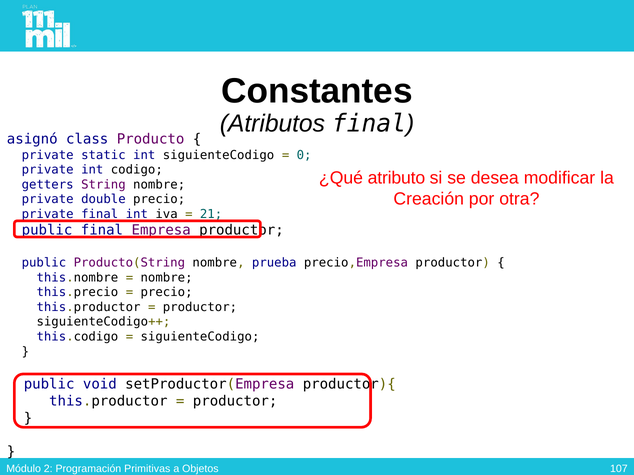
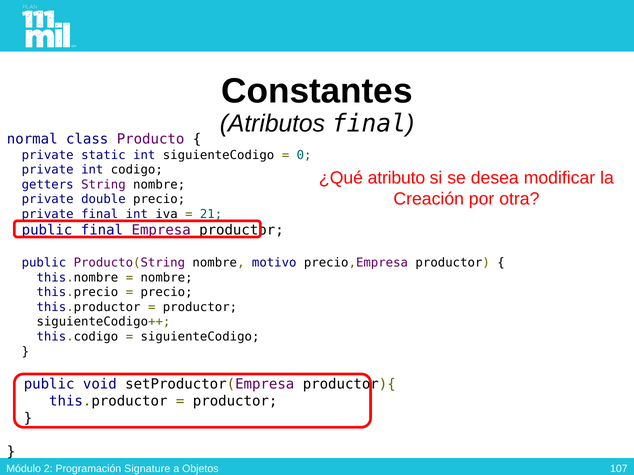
asignó: asignó -> normal
prueba: prueba -> motivo
Primitivas: Primitivas -> Signature
